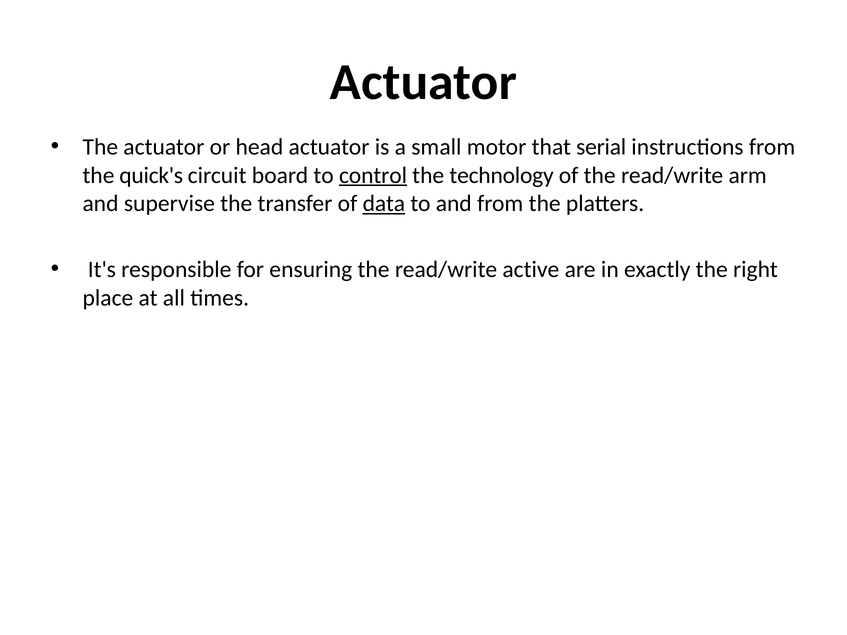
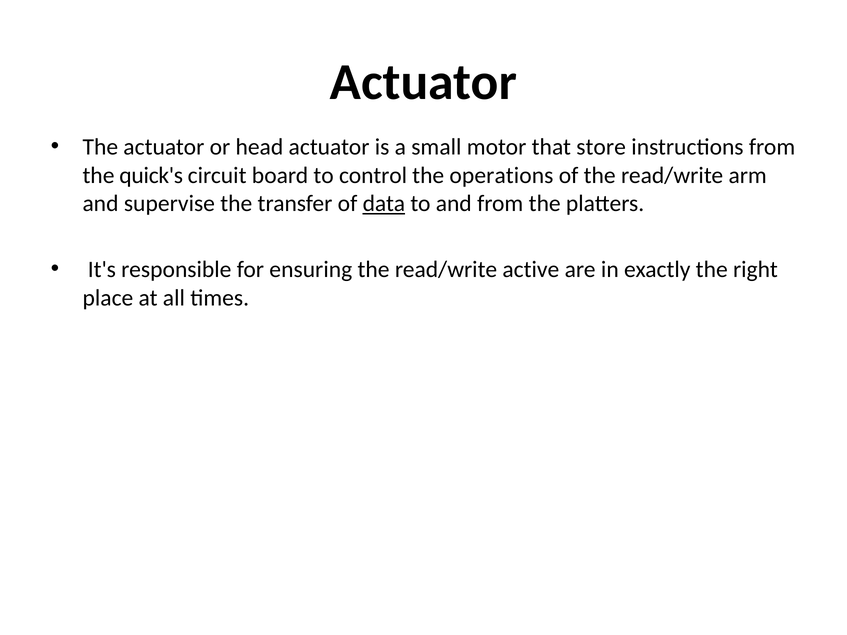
serial: serial -> store
control underline: present -> none
technology: technology -> operations
